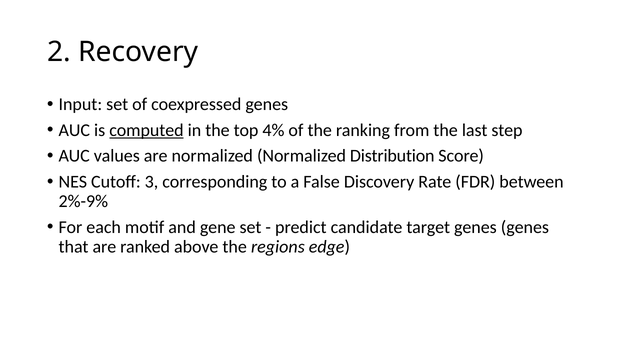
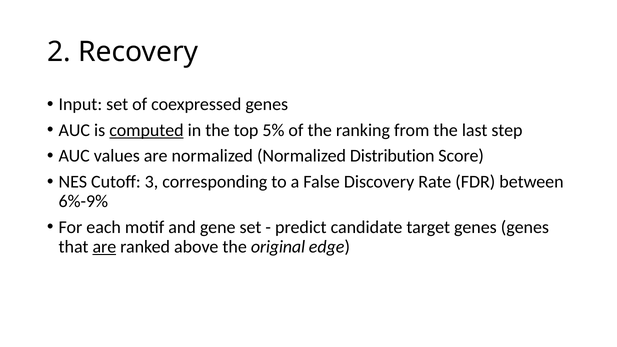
4%: 4% -> 5%
2%-9%: 2%-9% -> 6%-9%
are at (104, 247) underline: none -> present
regions: regions -> original
